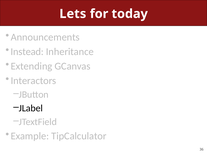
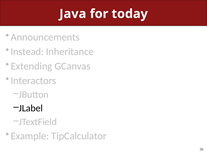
Lets: Lets -> Java
